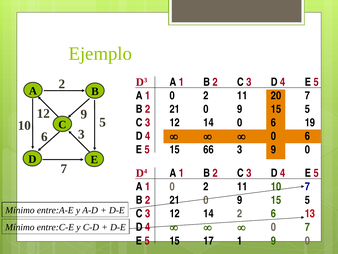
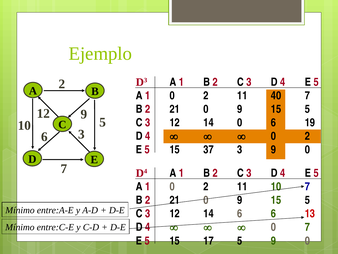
20: 20 -> 40
6 at (307, 136): 6 -> 2
66: 66 -> 37
14 2: 2 -> 6
17 1: 1 -> 5
